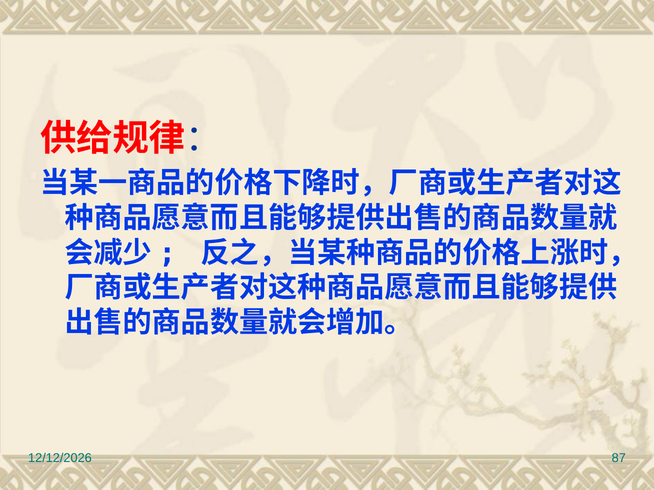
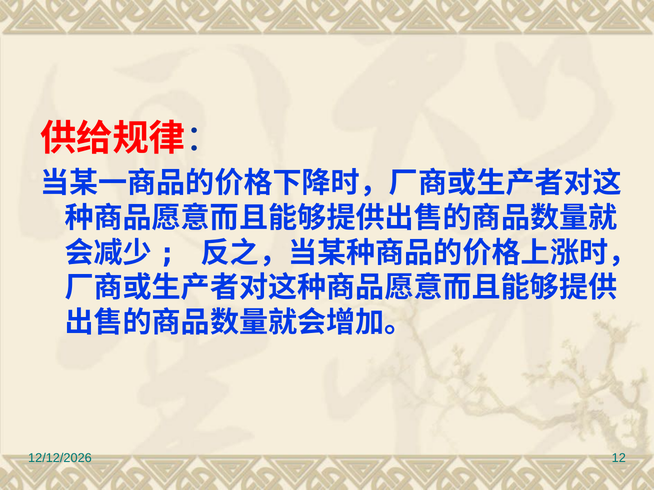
87: 87 -> 12
